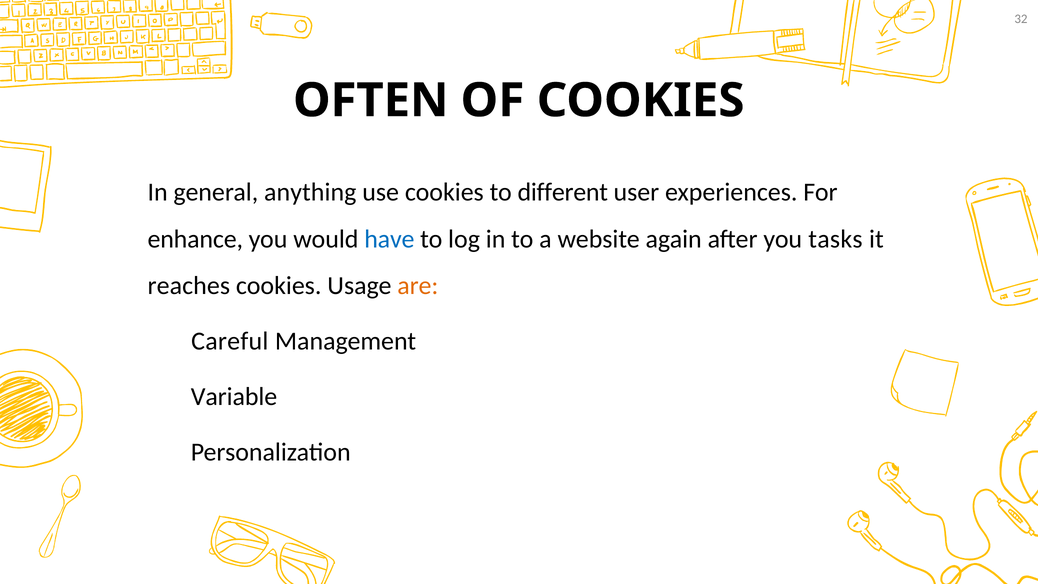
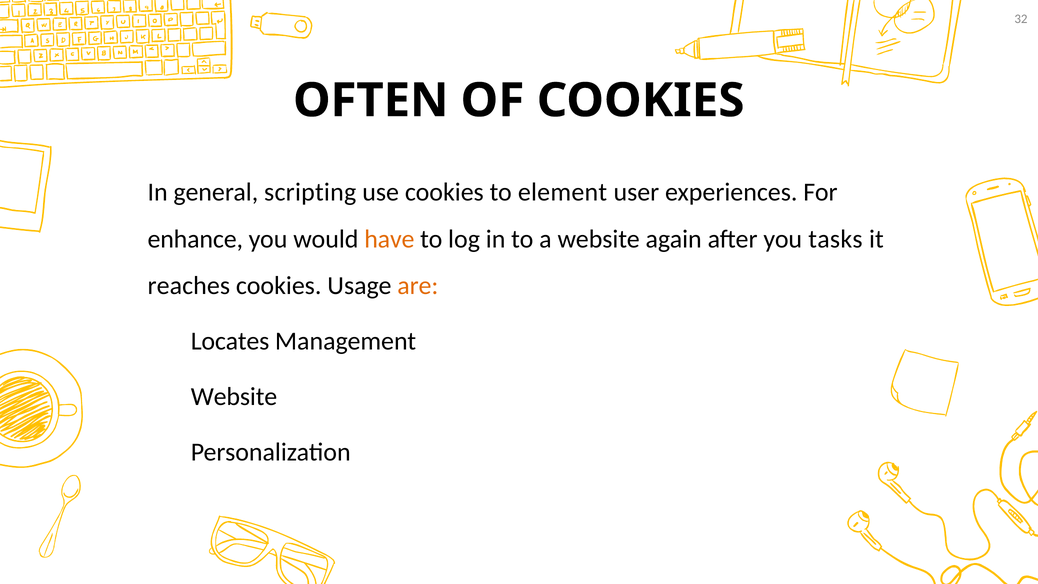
anything: anything -> scripting
different: different -> element
have colour: blue -> orange
Careful: Careful -> Locates
Variable at (234, 396): Variable -> Website
